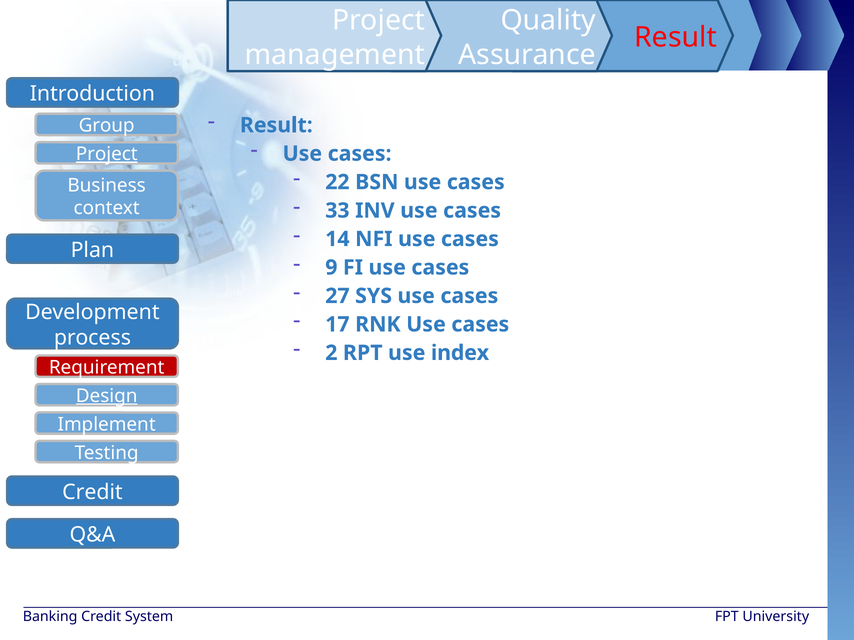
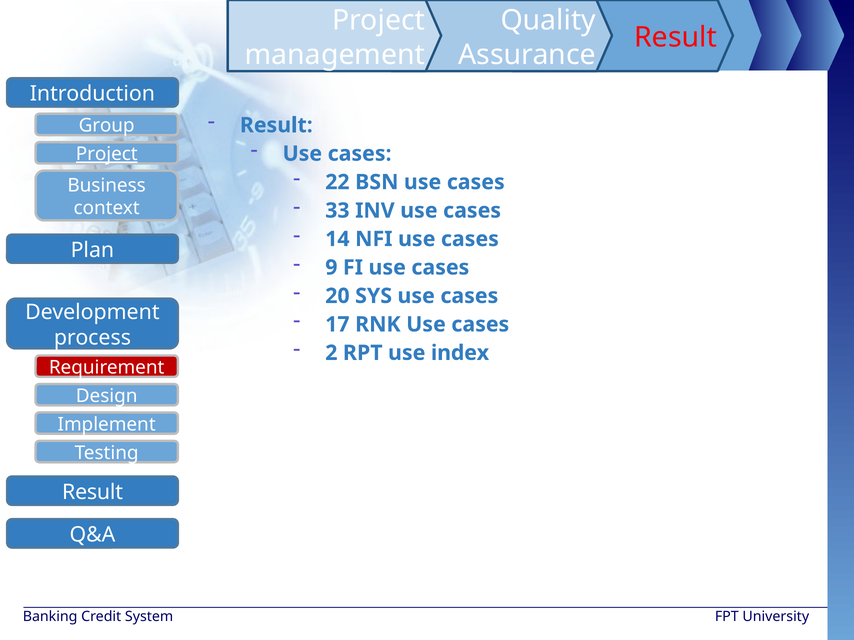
27: 27 -> 20
Design underline: present -> none
Credit at (92, 493): Credit -> Result
